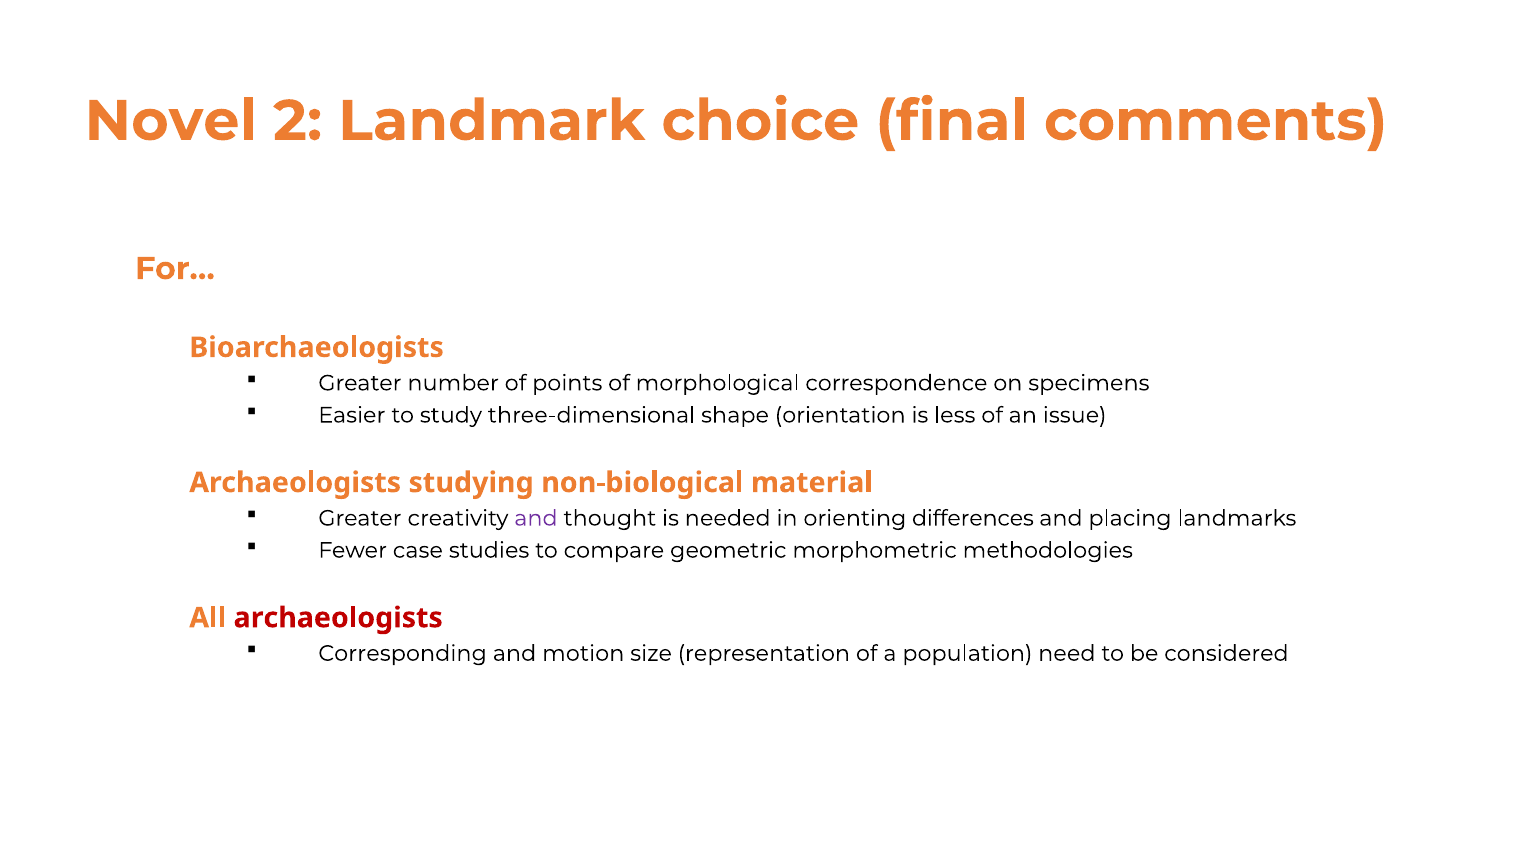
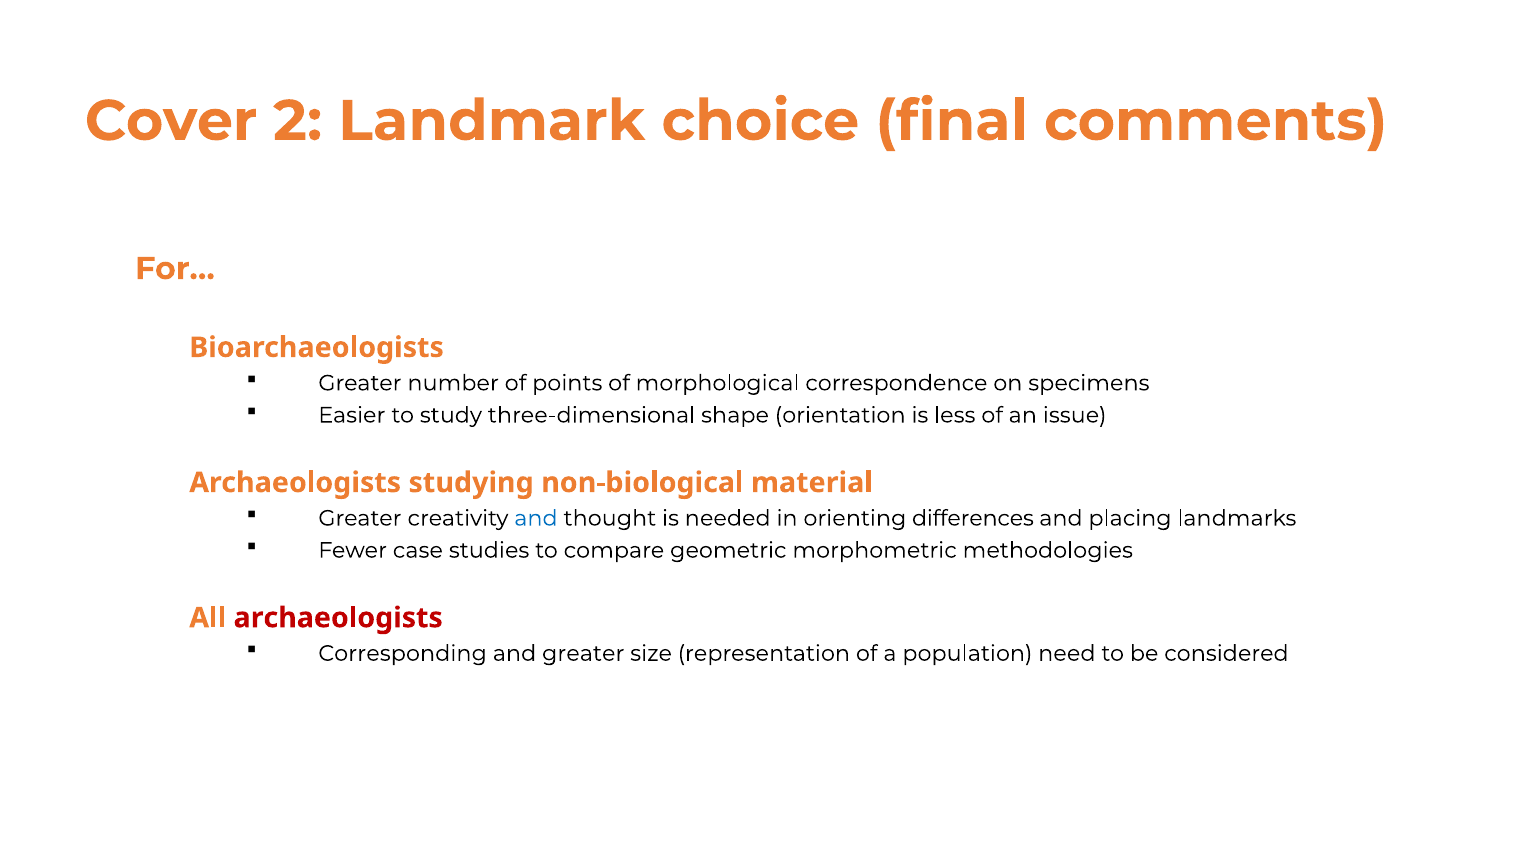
Novel: Novel -> Cover
and at (536, 518) colour: purple -> blue
and motion: motion -> greater
